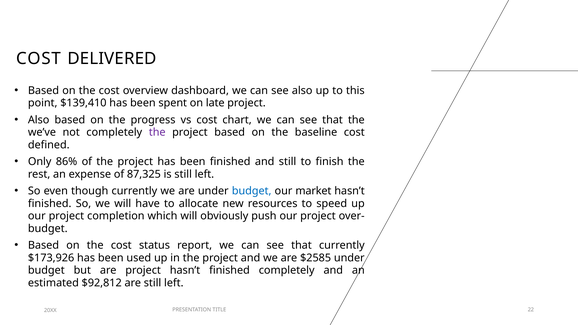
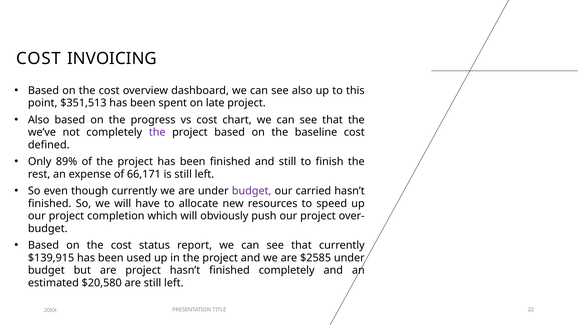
DELIVERED: DELIVERED -> INVOICING
$139,410: $139,410 -> $351,513
86%: 86% -> 89%
87,325: 87,325 -> 66,171
budget at (252, 191) colour: blue -> purple
market: market -> carried
$173,926: $173,926 -> $139,915
$92,812: $92,812 -> $20,580
